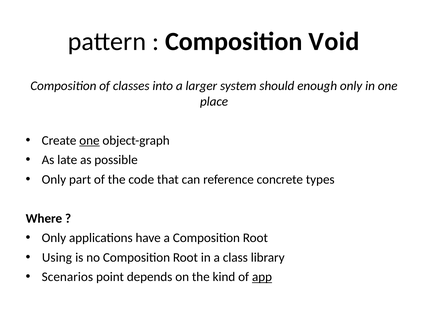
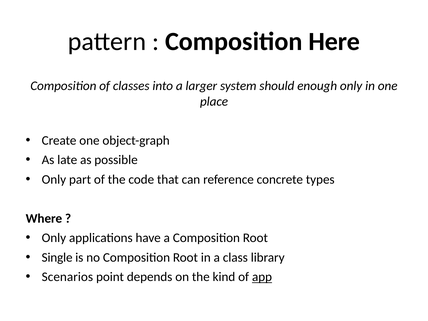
Void: Void -> Here
one at (89, 140) underline: present -> none
Using: Using -> Single
